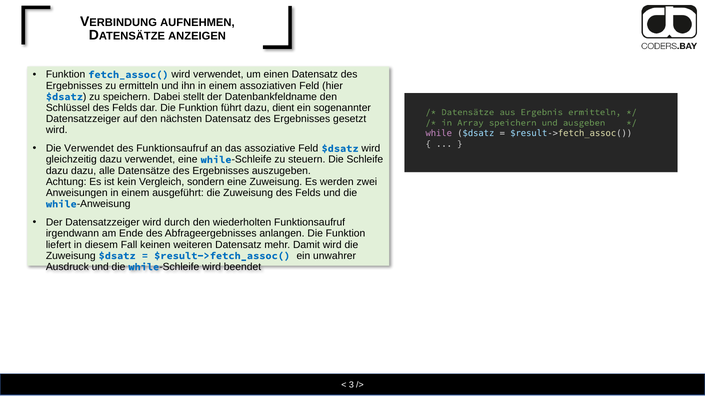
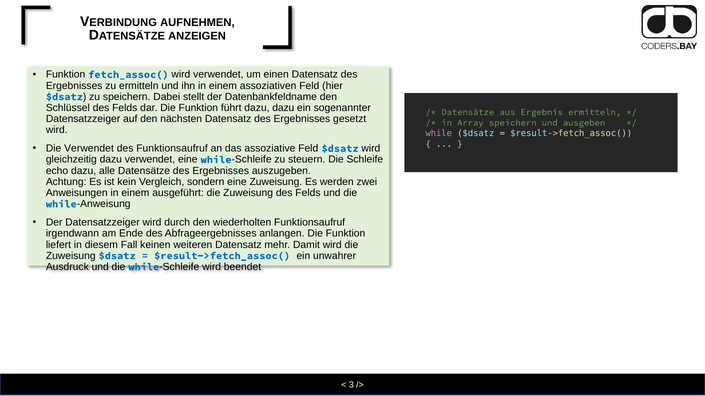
dazu dient: dient -> dazu
dazu at (57, 171): dazu -> echo
